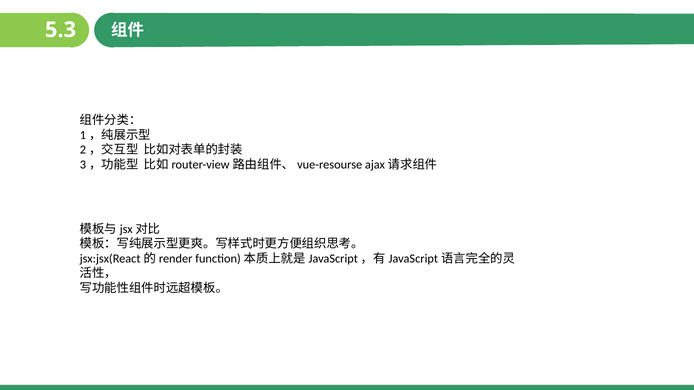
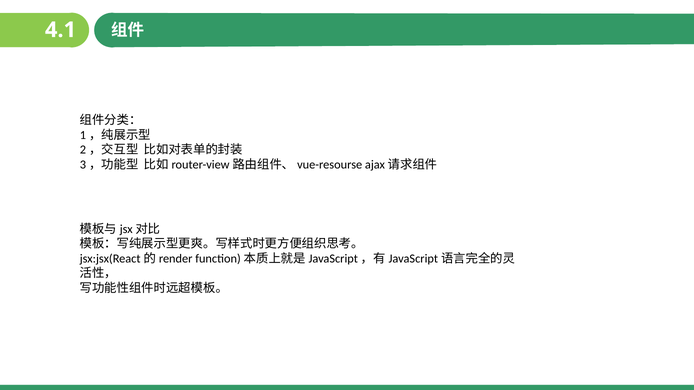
5.3: 5.3 -> 4.1
